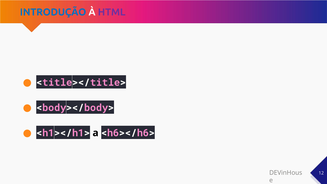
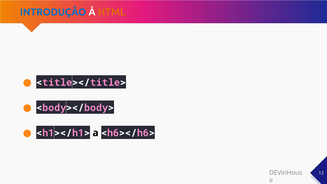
HTML colour: purple -> orange
